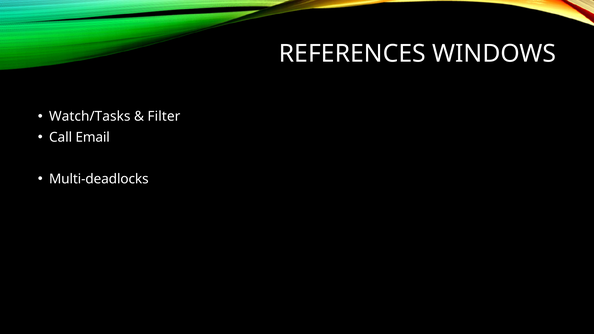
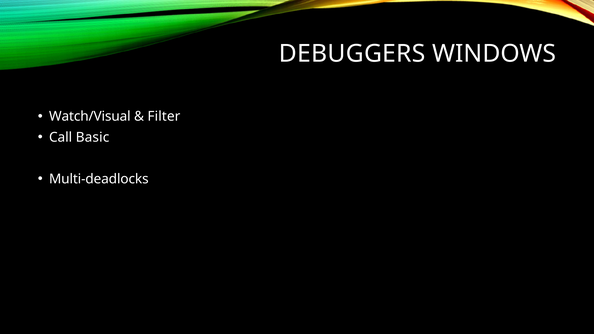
REFERENCES: REFERENCES -> DEBUGGERS
Watch/Tasks: Watch/Tasks -> Watch/Visual
Email: Email -> Basic
